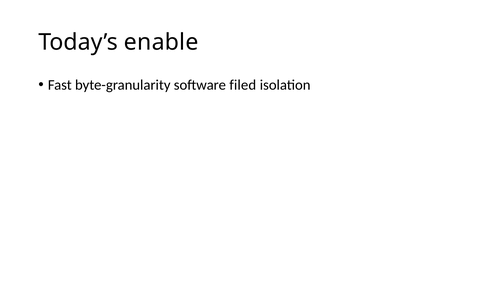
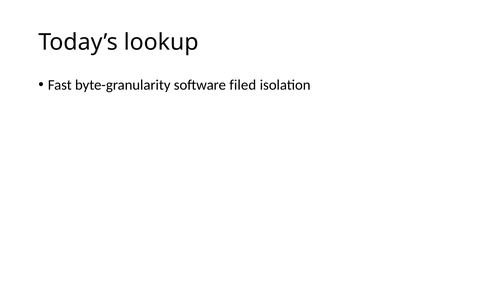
enable: enable -> lookup
